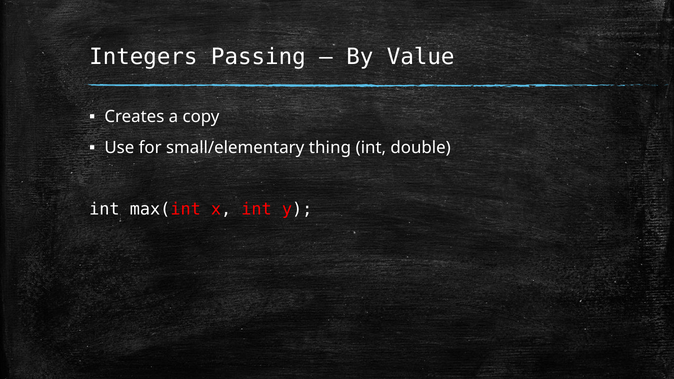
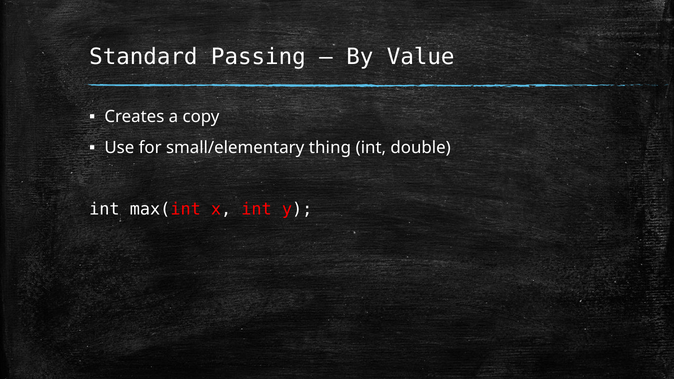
Integers: Integers -> Standard
